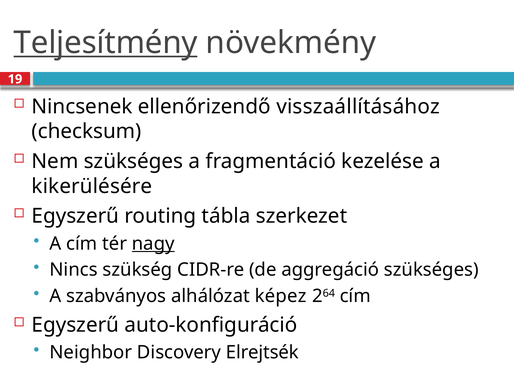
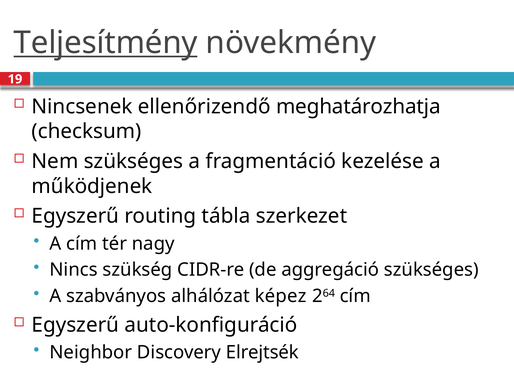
visszaállításához: visszaállításához -> meghatározhatja
kikerülésére: kikerülésére -> működjenek
nagy underline: present -> none
